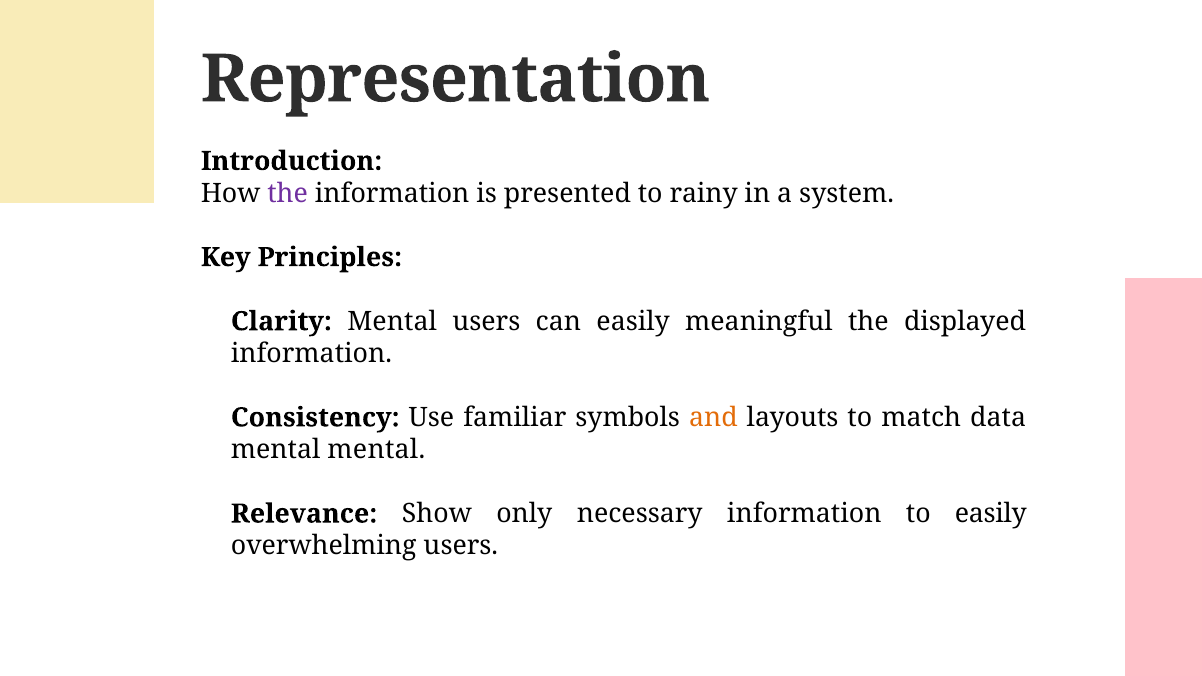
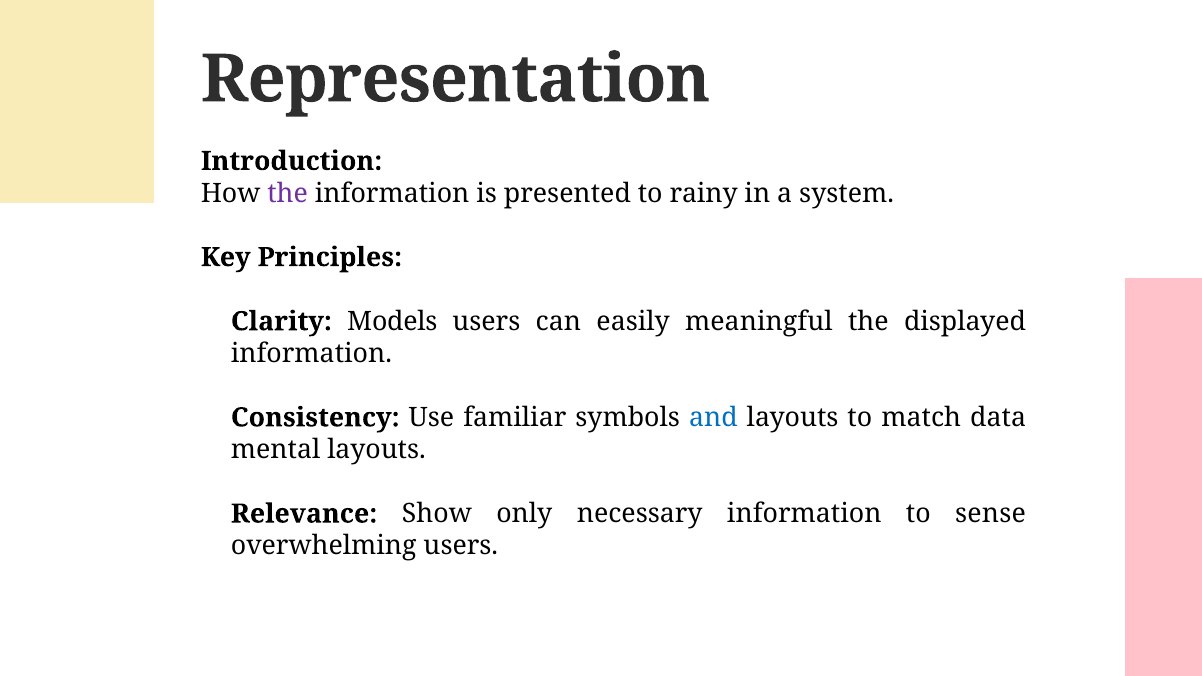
Clarity Mental: Mental -> Models
and colour: orange -> blue
mental mental: mental -> layouts
to easily: easily -> sense
